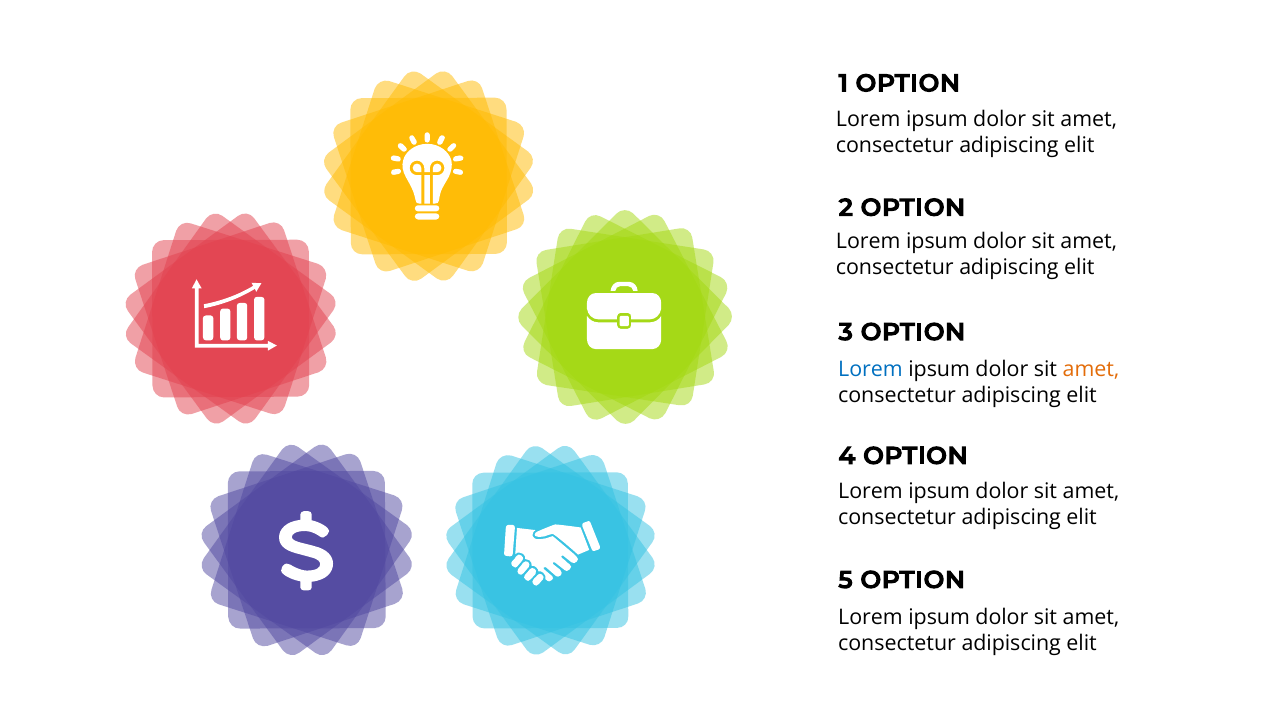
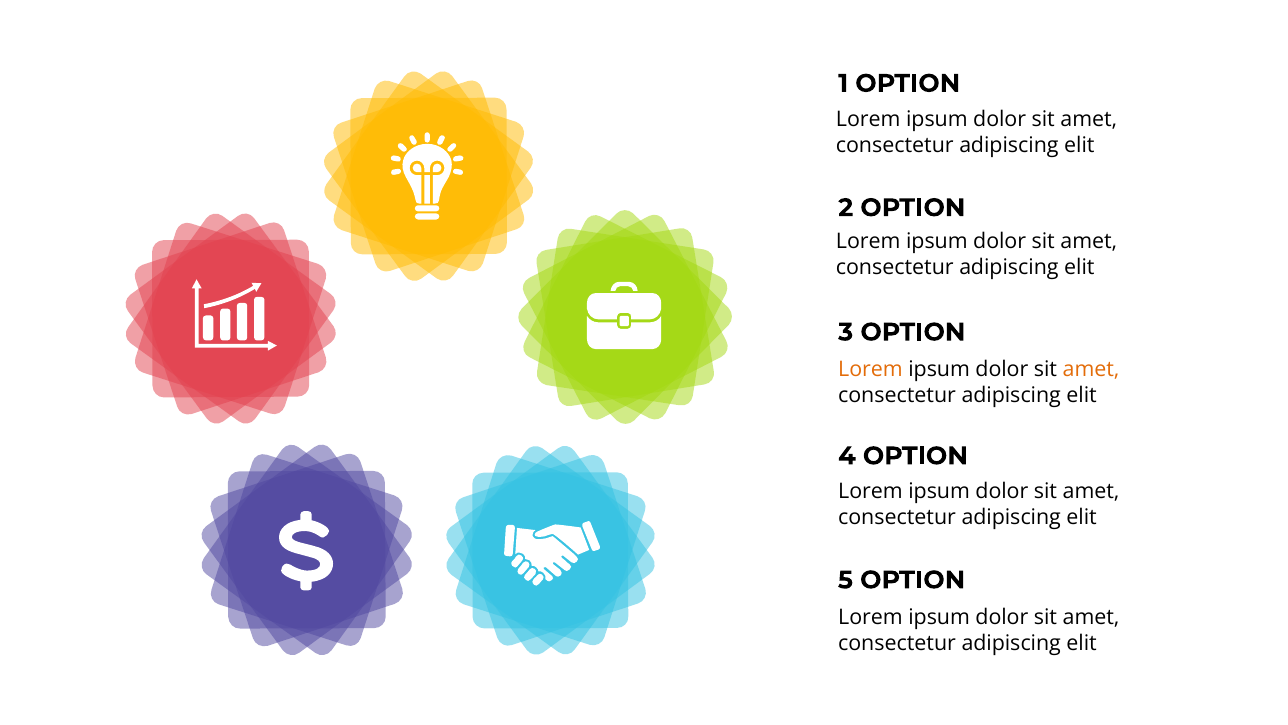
Lorem at (871, 370) colour: blue -> orange
